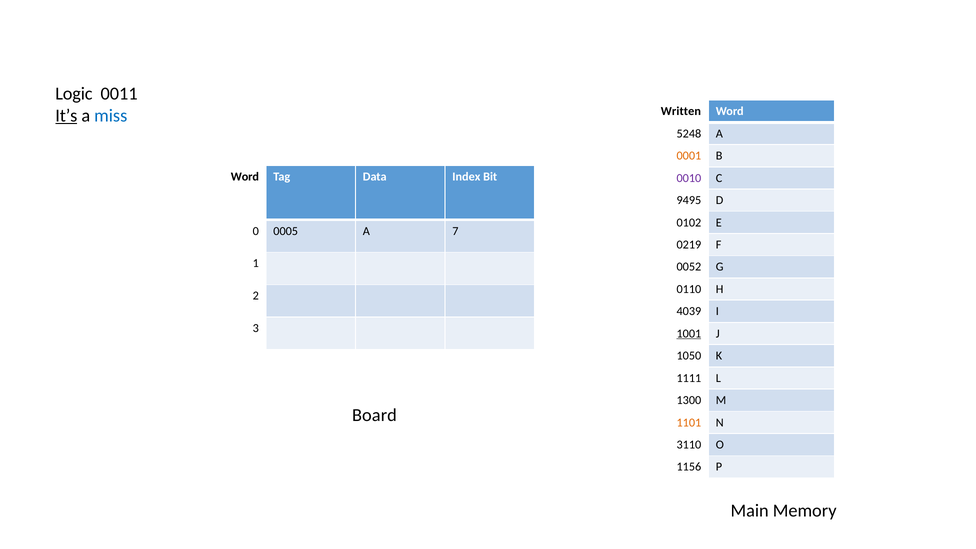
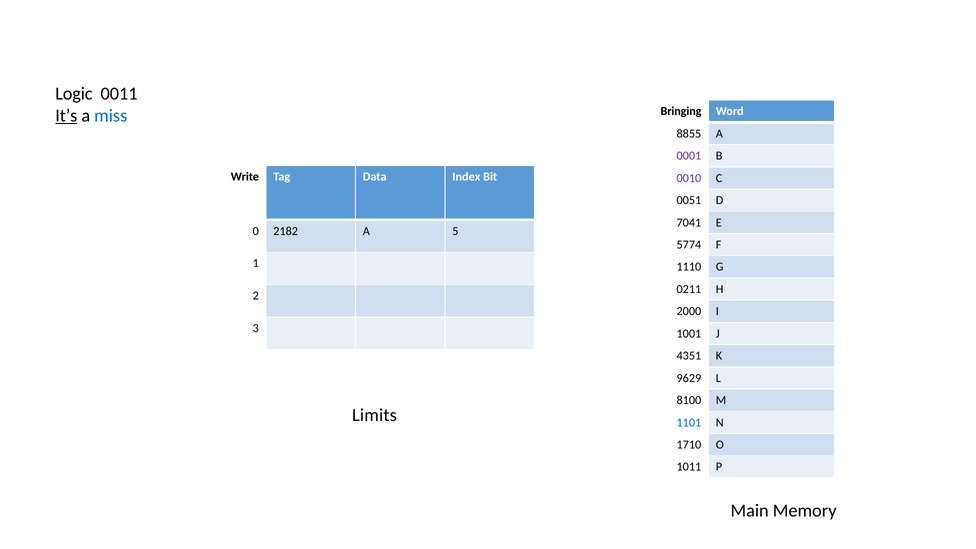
Written: Written -> Bringing
5248: 5248 -> 8855
0001 colour: orange -> purple
Word at (245, 177): Word -> Write
9495: 9495 -> 0051
0102: 0102 -> 7041
0005: 0005 -> 2182
7: 7 -> 5
0219: 0219 -> 5774
0052: 0052 -> 1110
0110: 0110 -> 0211
4039: 4039 -> 2000
1001 underline: present -> none
1050: 1050 -> 4351
1111: 1111 -> 9629
1300: 1300 -> 8100
Board: Board -> Limits
1101 colour: orange -> blue
3110: 3110 -> 1710
1156: 1156 -> 1011
